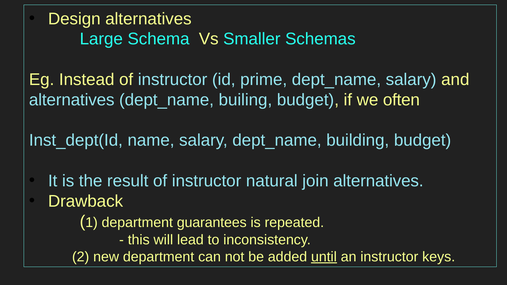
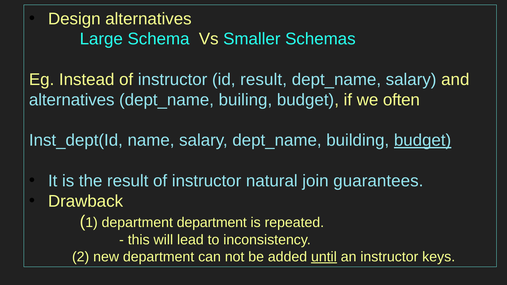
id prime: prime -> result
budget at (423, 140) underline: none -> present
join alternatives: alternatives -> guarantees
department guarantees: guarantees -> department
